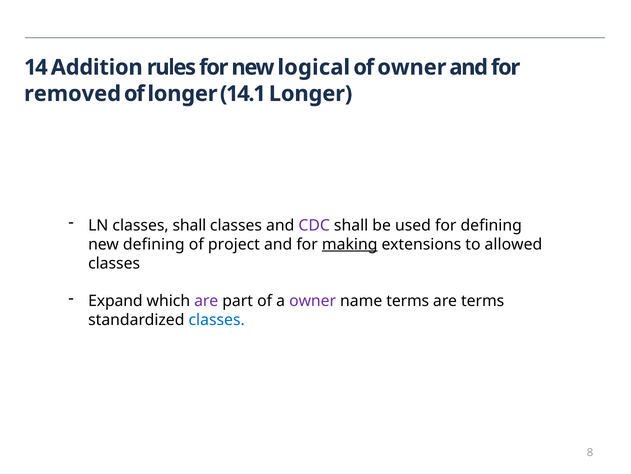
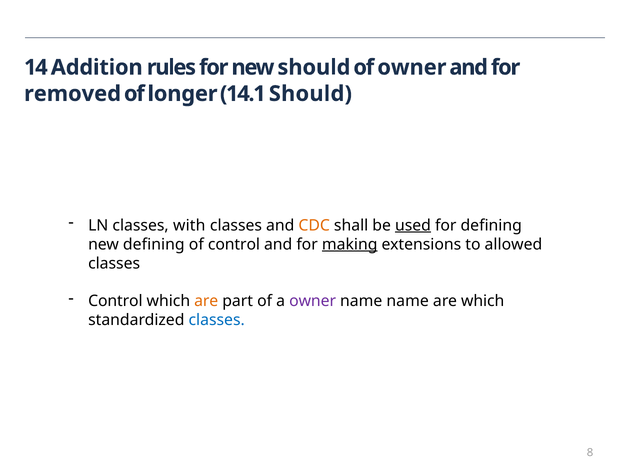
new logical: logical -> should
14.1 Longer: Longer -> Should
classes shall: shall -> with
CDC colour: purple -> orange
used underline: none -> present
of project: project -> control
Expand at (115, 301): Expand -> Control
are at (206, 301) colour: purple -> orange
name terms: terms -> name
are terms: terms -> which
